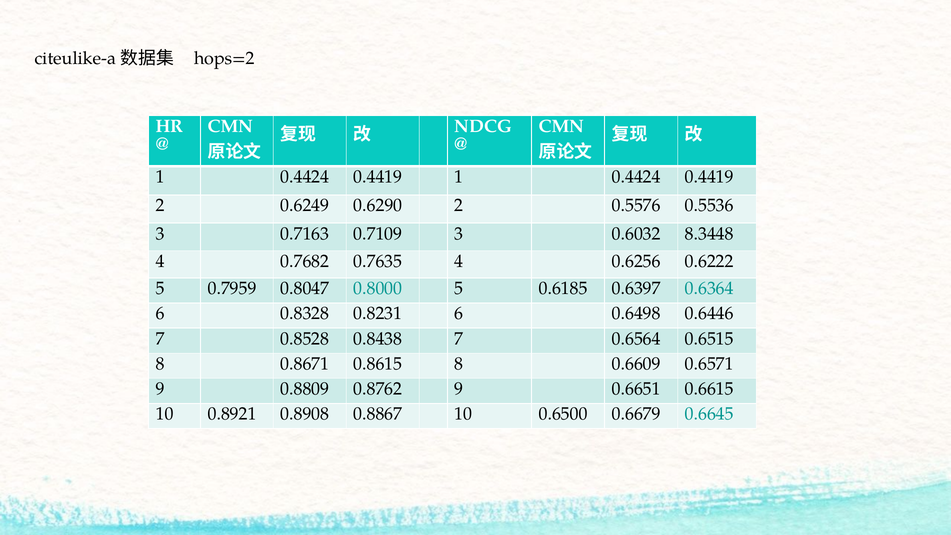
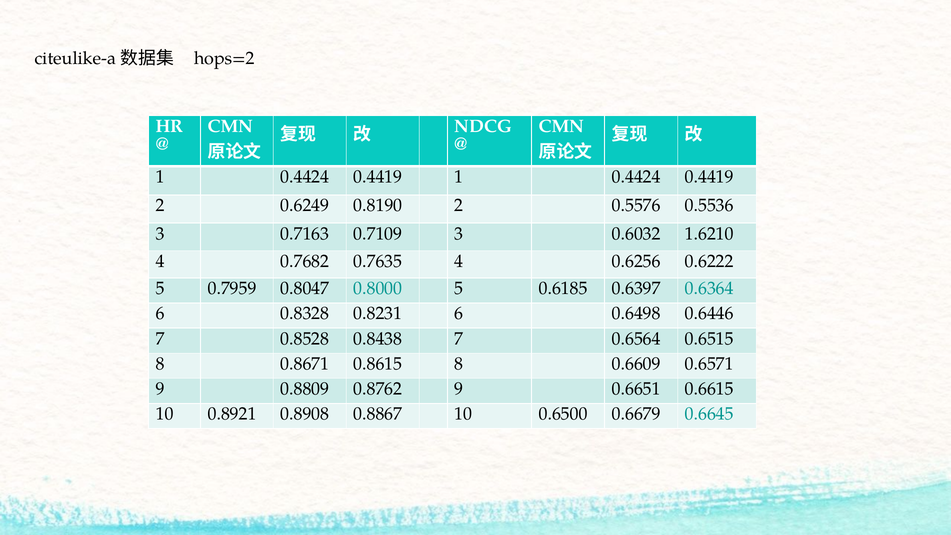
0.6290: 0.6290 -> 0.8190
8.3448: 8.3448 -> 1.6210
